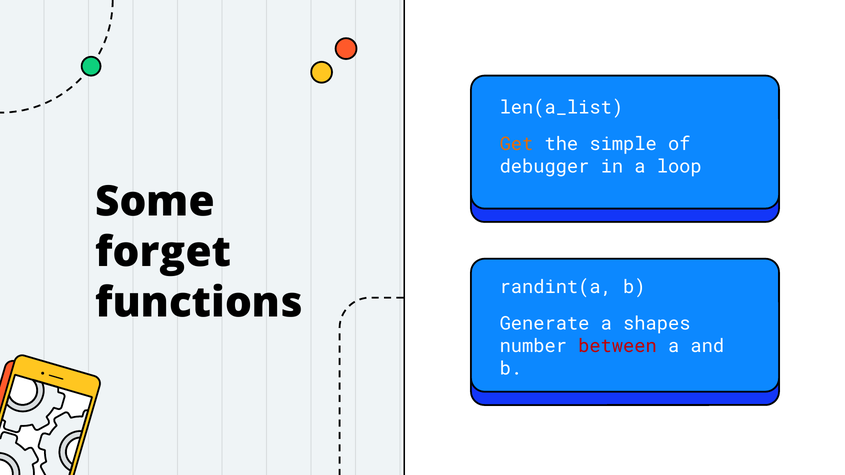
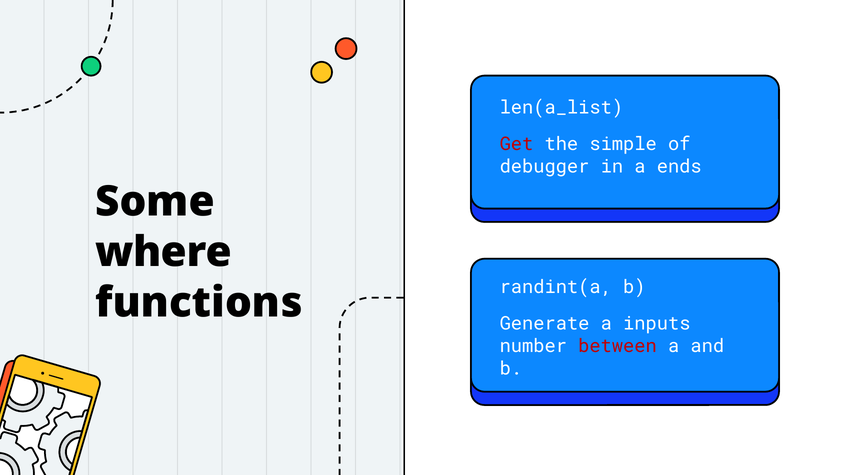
Get colour: orange -> red
loop: loop -> ends
forget: forget -> where
shapes: shapes -> inputs
